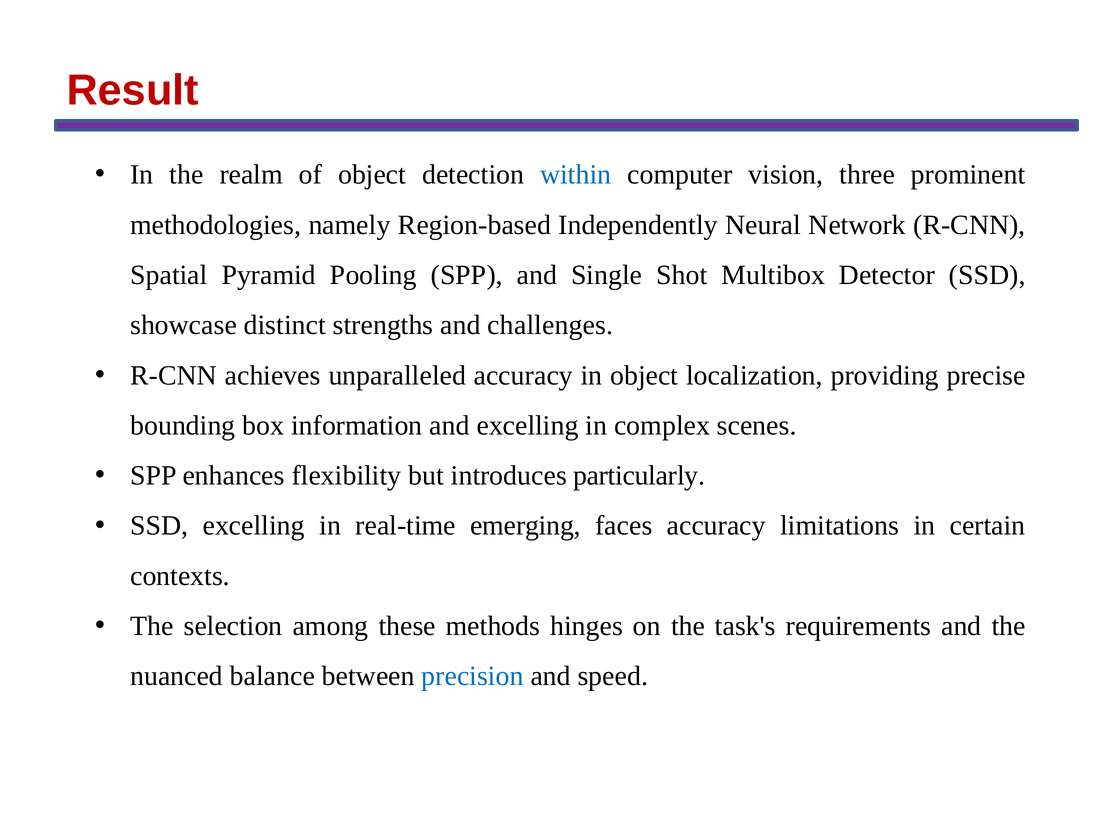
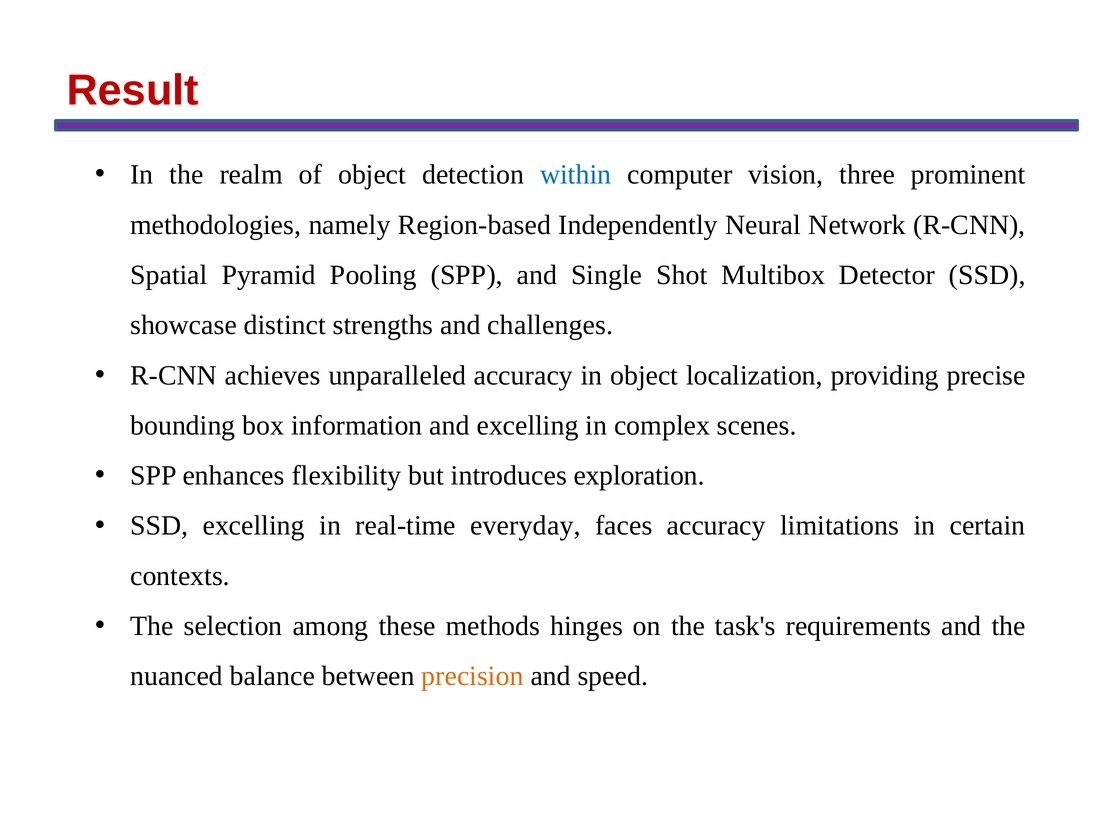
particularly: particularly -> exploration
emerging: emerging -> everyday
precision colour: blue -> orange
